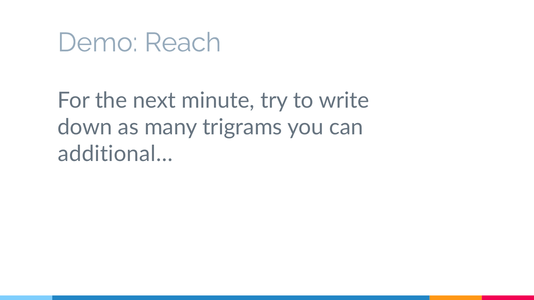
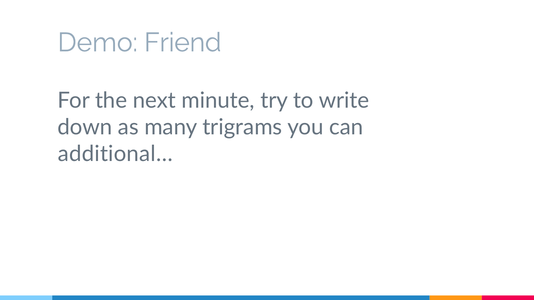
Reach: Reach -> Friend
